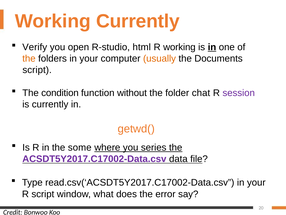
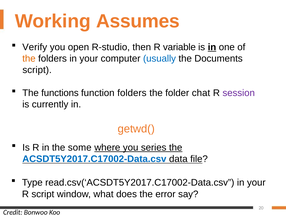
Working Currently: Currently -> Assumes
html: html -> then
R working: working -> variable
usually colour: orange -> blue
condition: condition -> functions
function without: without -> folders
ACSDT5Y2017.C17002-Data.csv colour: purple -> blue
